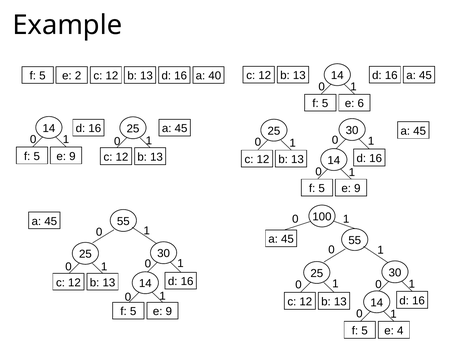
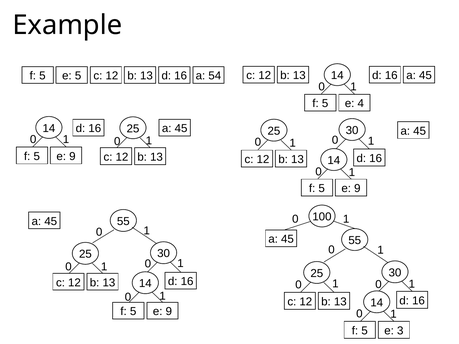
e 2: 2 -> 5
40: 40 -> 54
6: 6 -> 4
4: 4 -> 3
